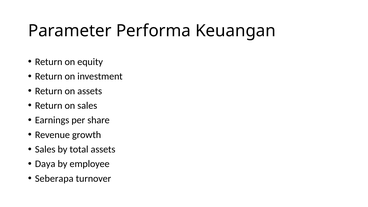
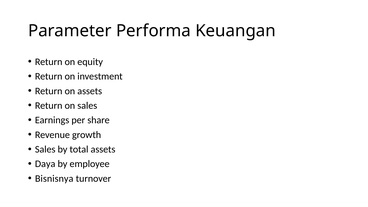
Seberapa: Seberapa -> Bisnisnya
